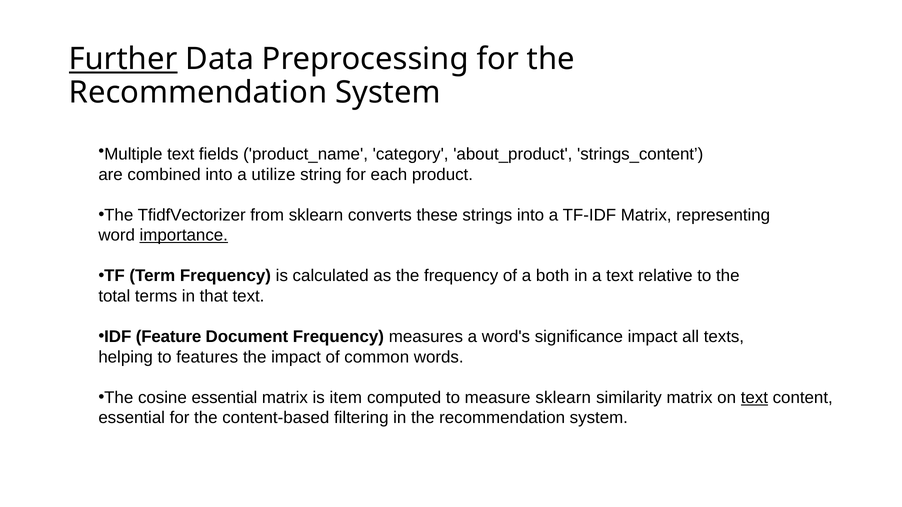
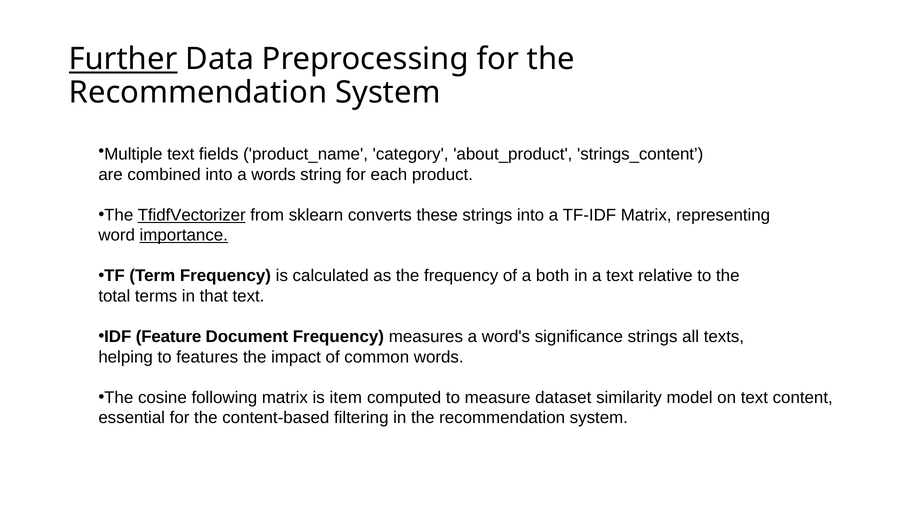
a utilize: utilize -> words
TfidfVectorizer underline: none -> present
significance impact: impact -> strings
cosine essential: essential -> following
measure sklearn: sklearn -> dataset
similarity matrix: matrix -> model
text at (754, 398) underline: present -> none
